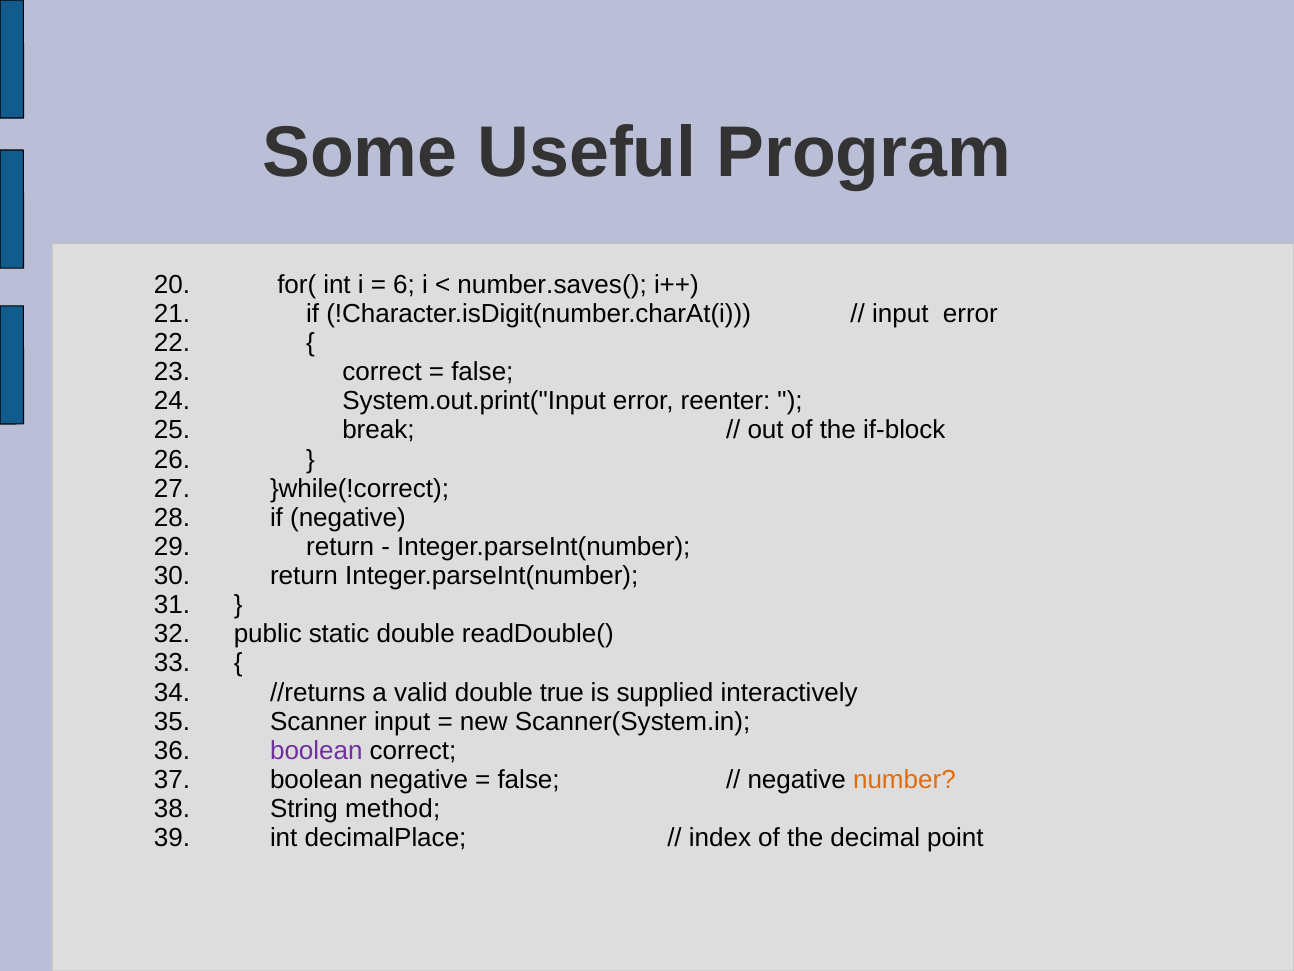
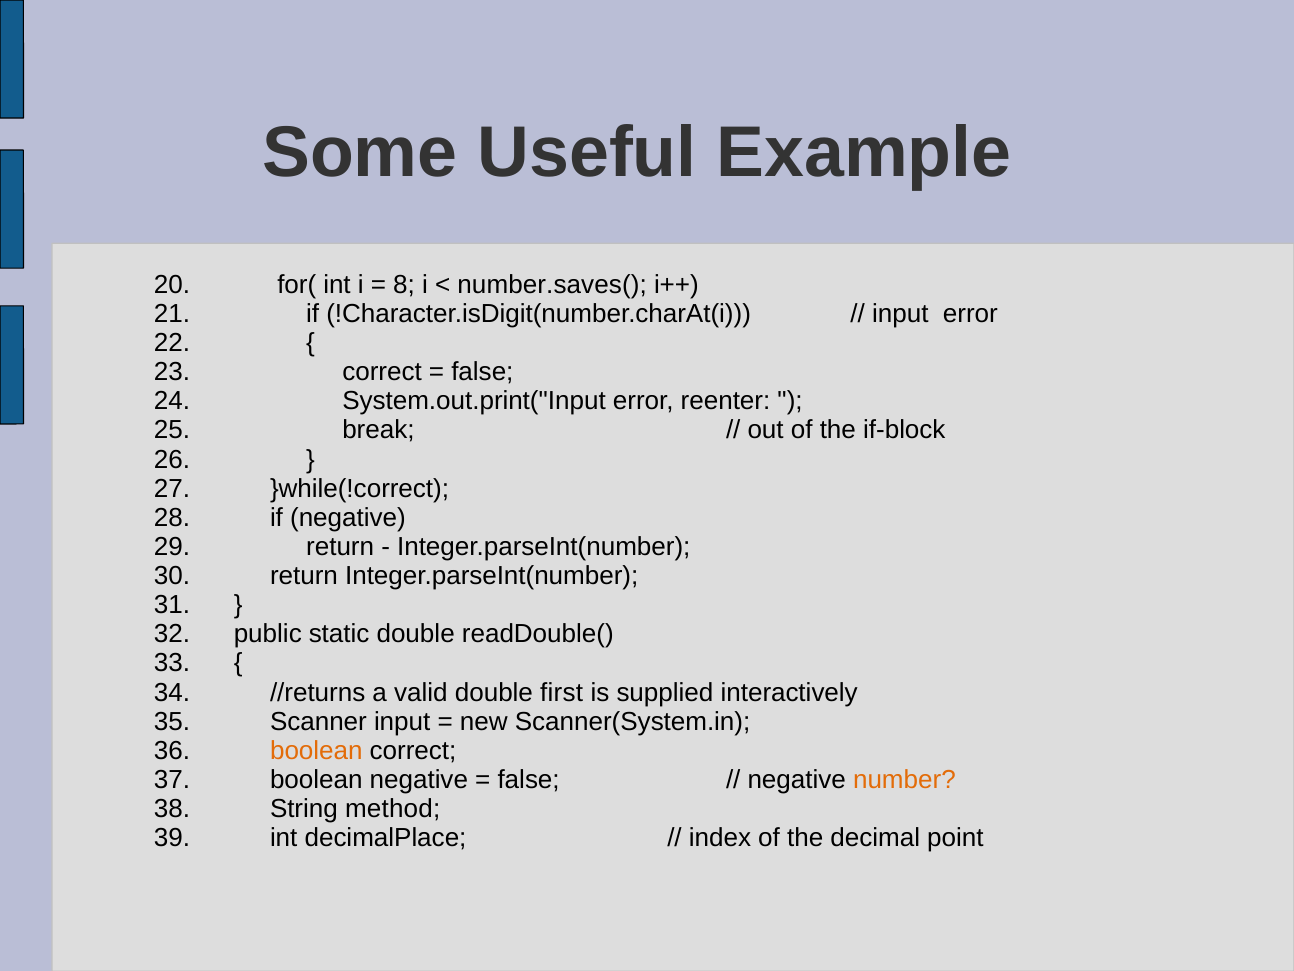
Program: Program -> Example
6: 6 -> 8
true: true -> first
boolean at (316, 750) colour: purple -> orange
